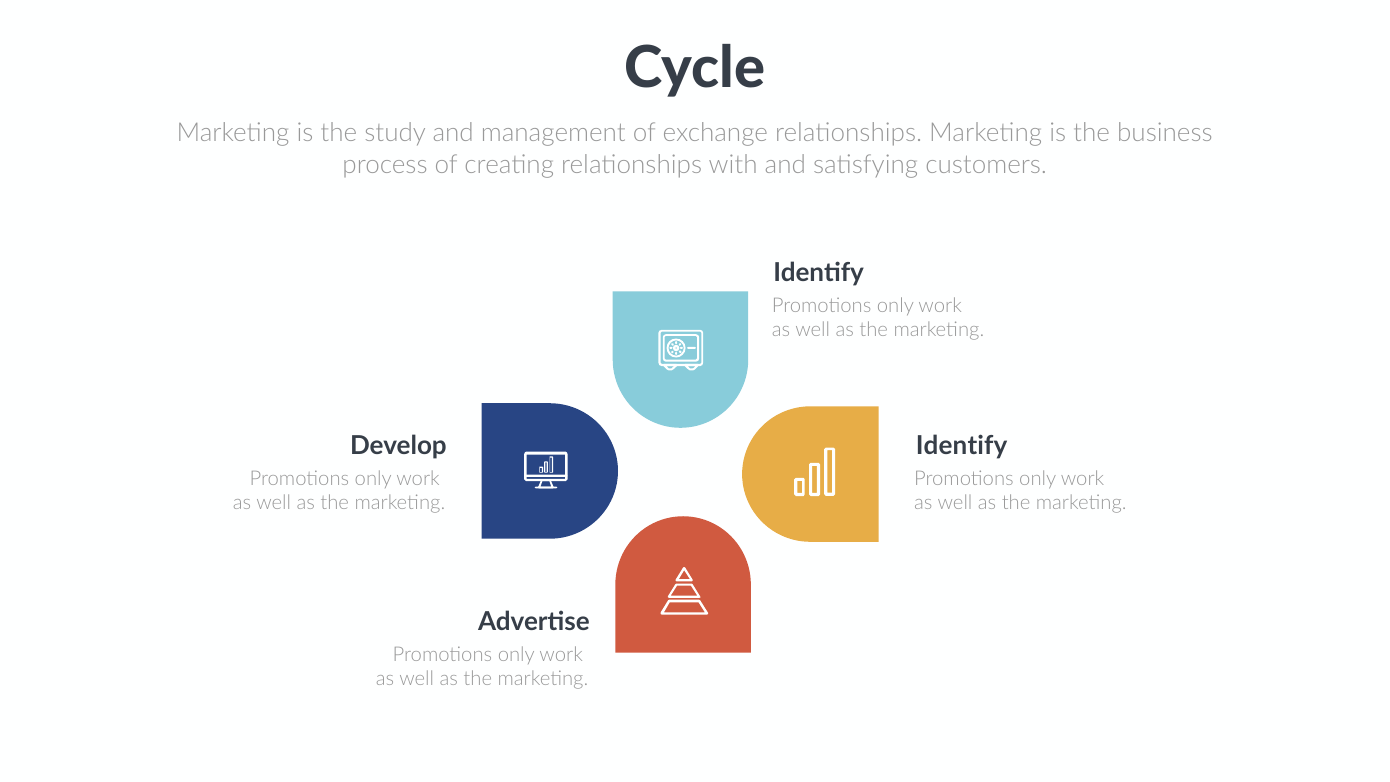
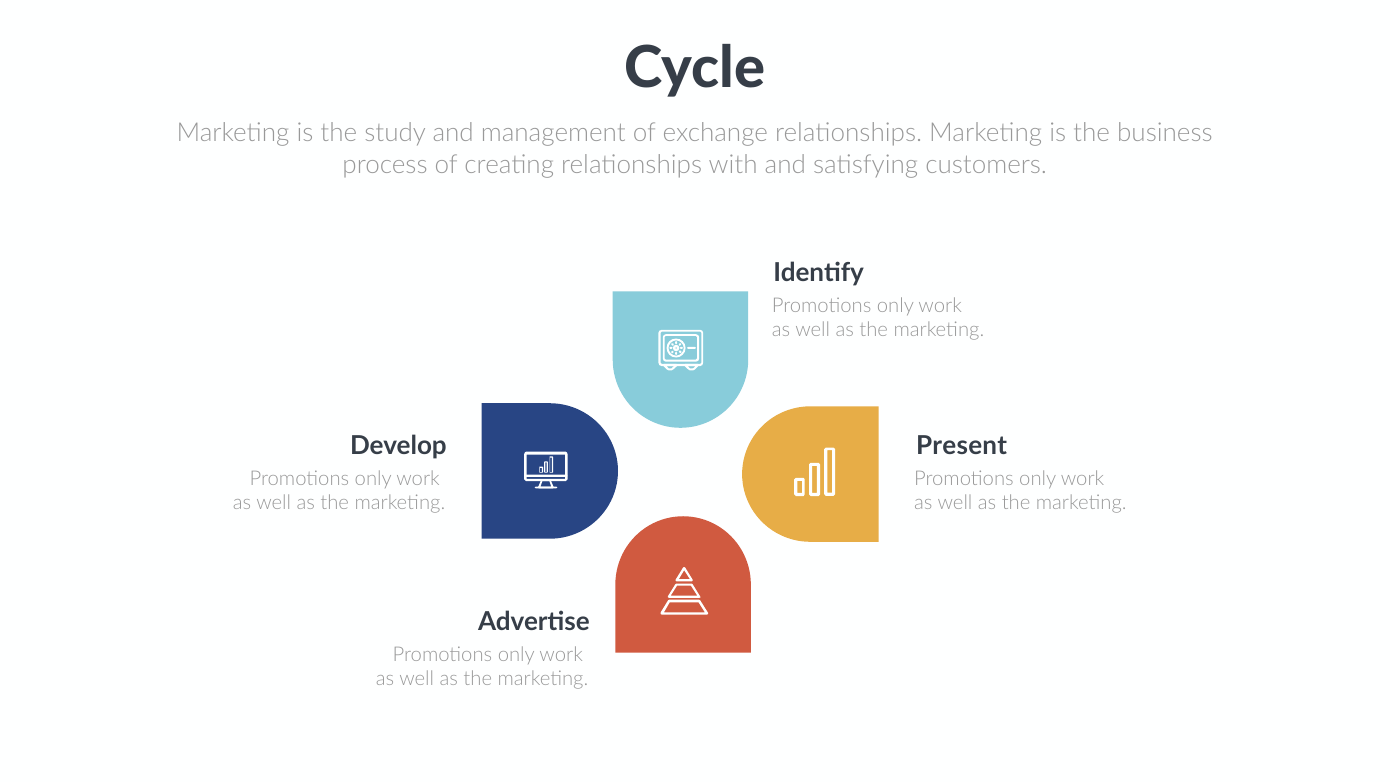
Identify at (962, 446): Identify -> Present
